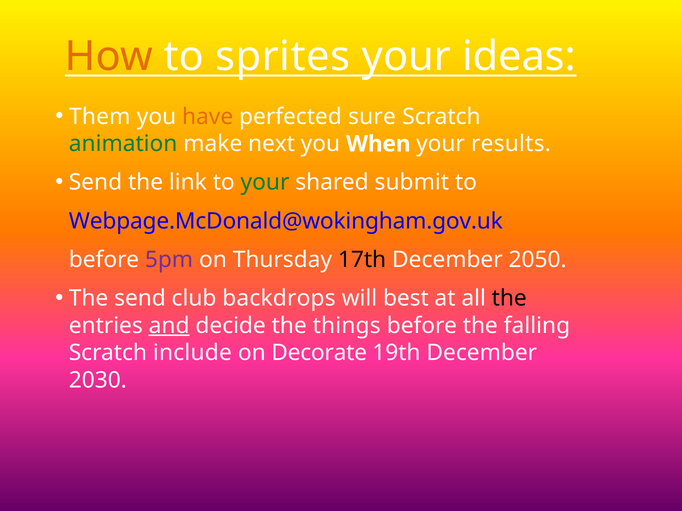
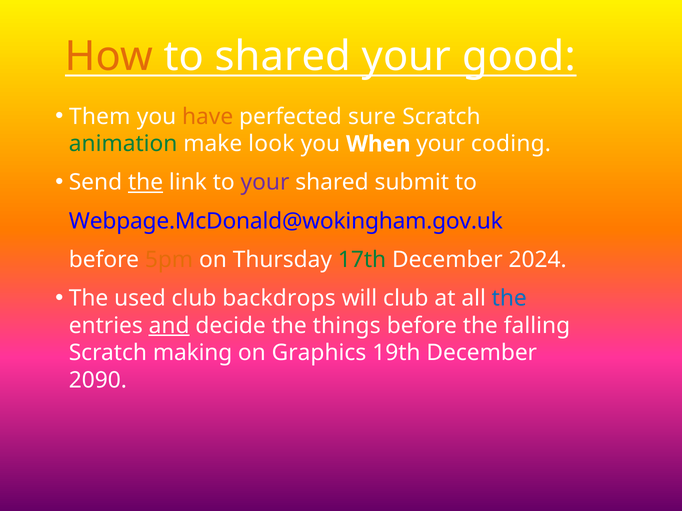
to sprites: sprites -> shared
ideas: ideas -> good
next: next -> look
results: results -> coding
the at (146, 183) underline: none -> present
your at (265, 183) colour: green -> purple
5pm colour: purple -> orange
17th colour: black -> green
2050: 2050 -> 2024
The send: send -> used
will best: best -> club
the at (509, 299) colour: black -> blue
include: include -> making
Decorate: Decorate -> Graphics
2030: 2030 -> 2090
